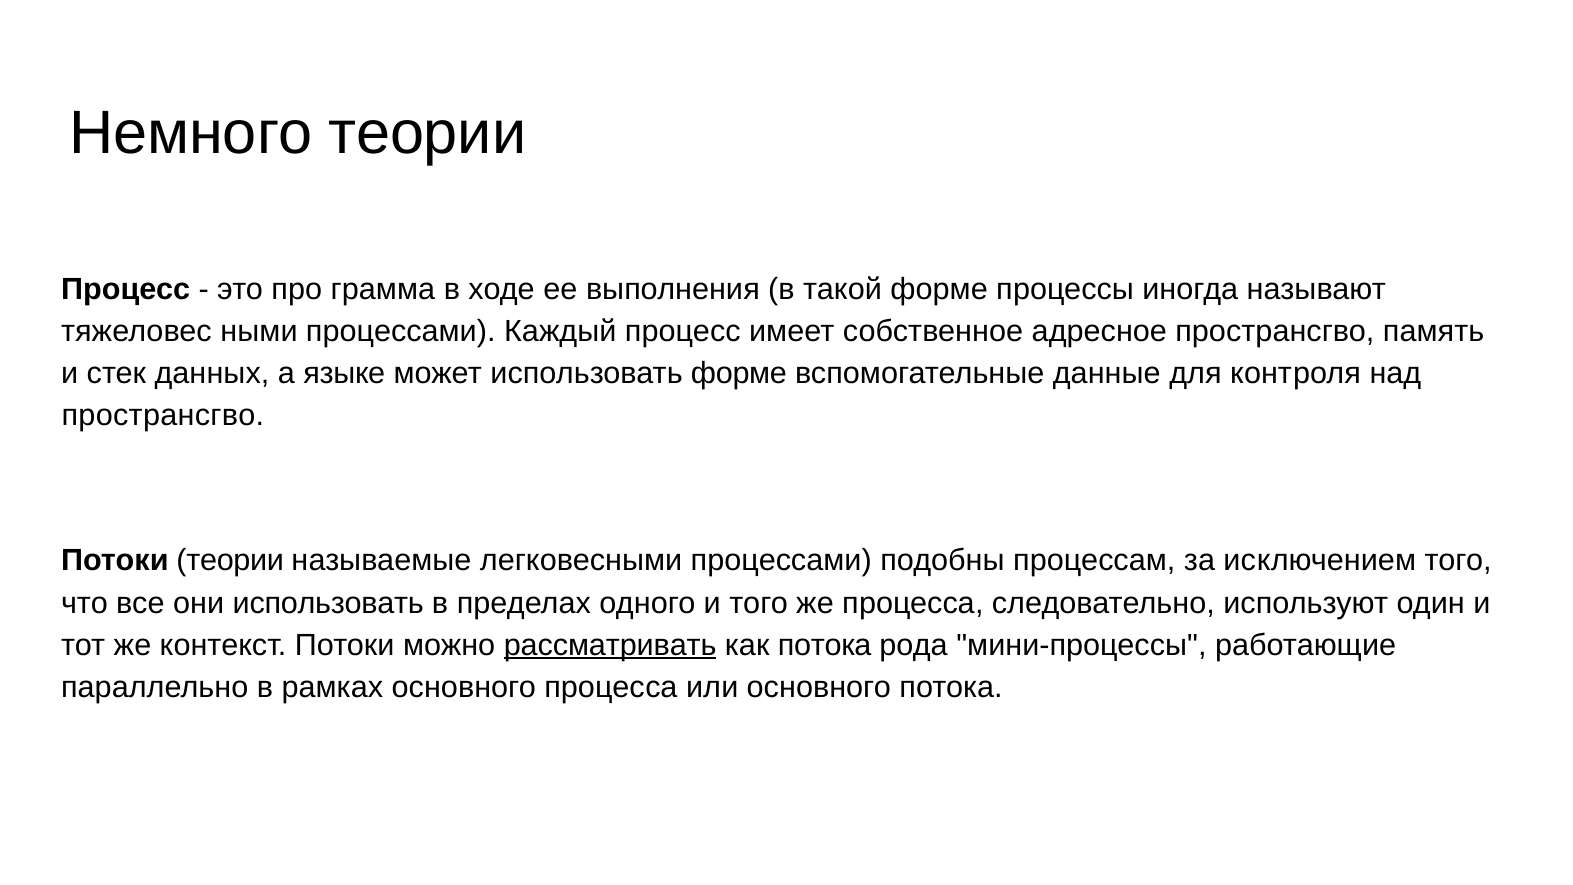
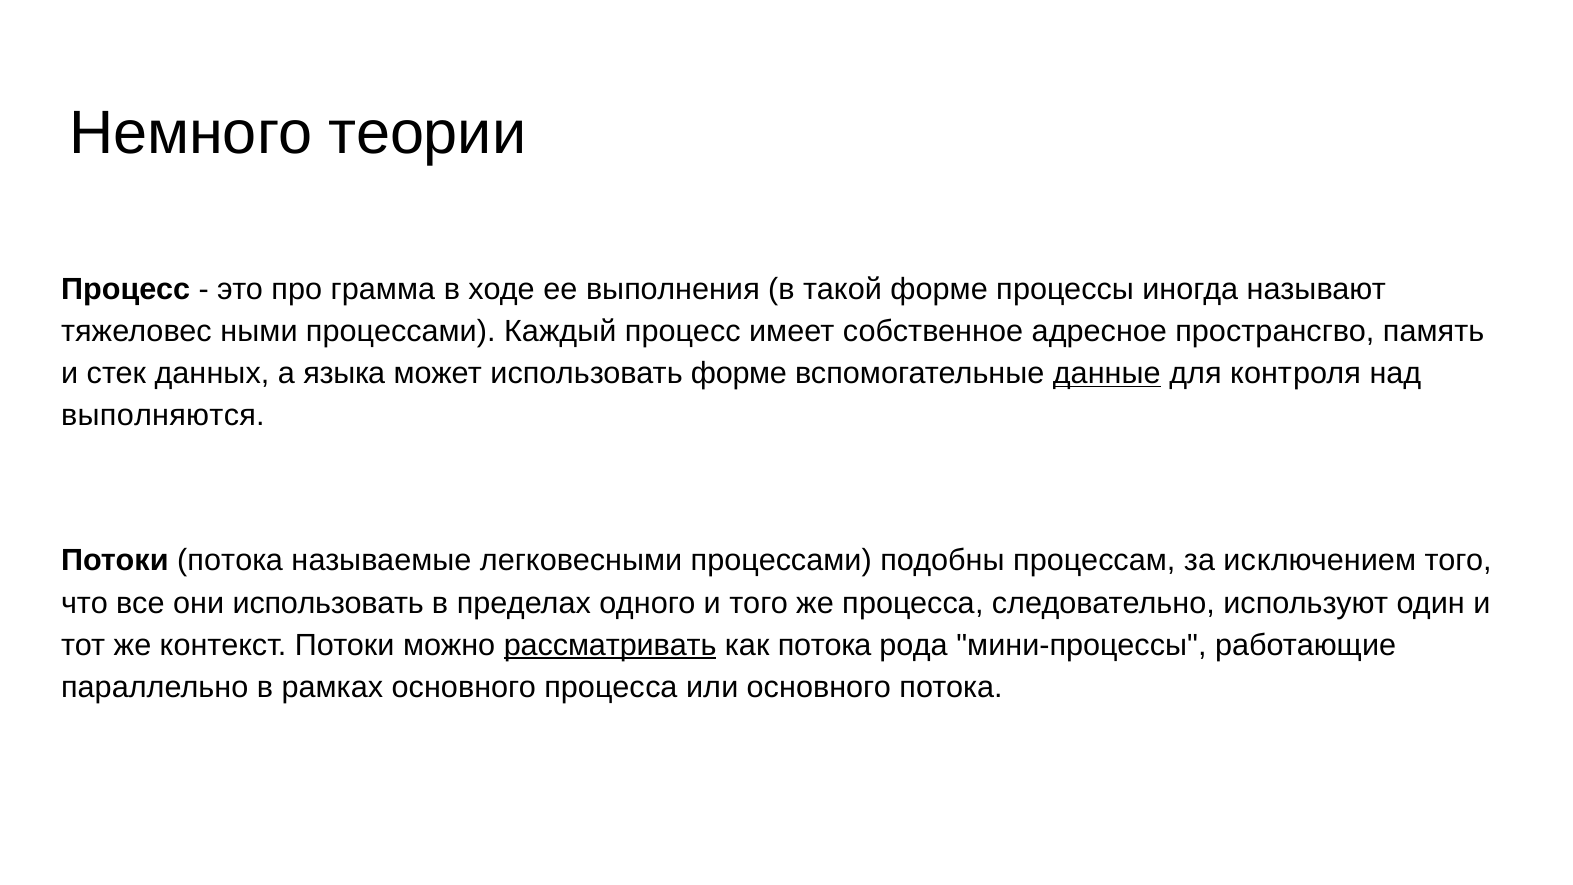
языке: языке -> языка
данные underline: none -> present
пространсгво at (163, 415): пространсгво -> выполняются
Потоки теории: теории -> потока
